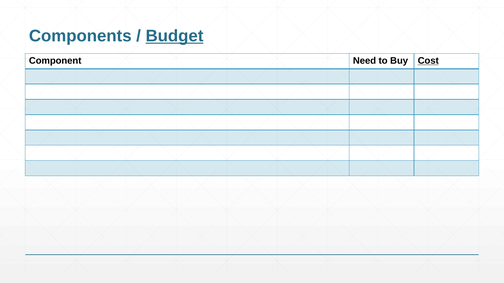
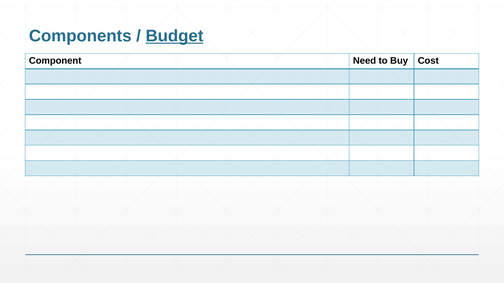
Cost underline: present -> none
